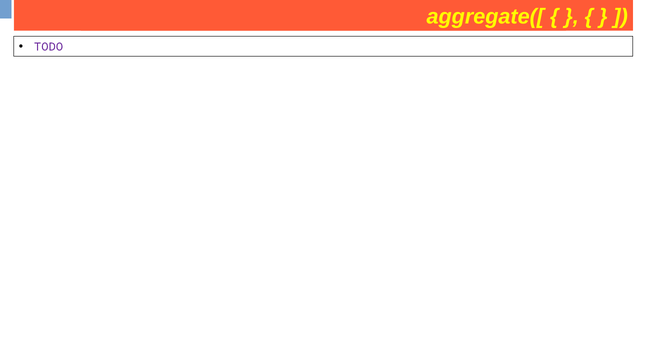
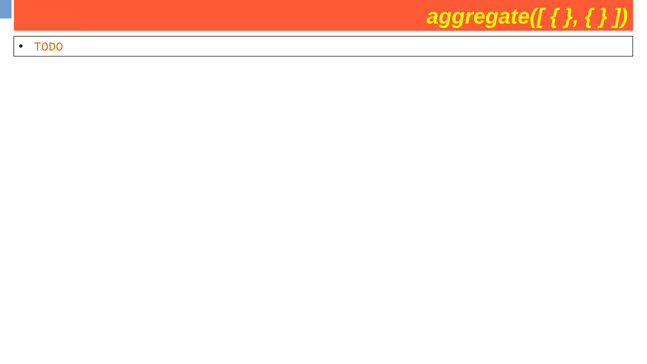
TODO colour: purple -> orange
